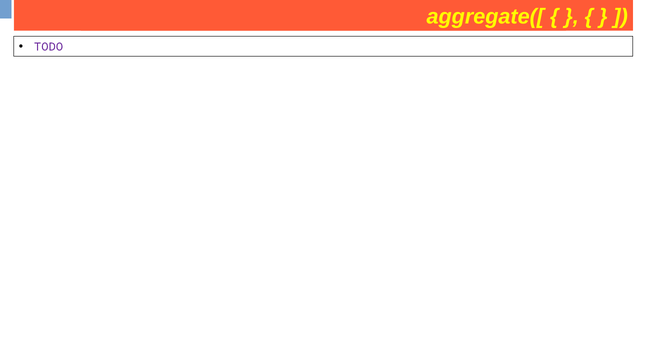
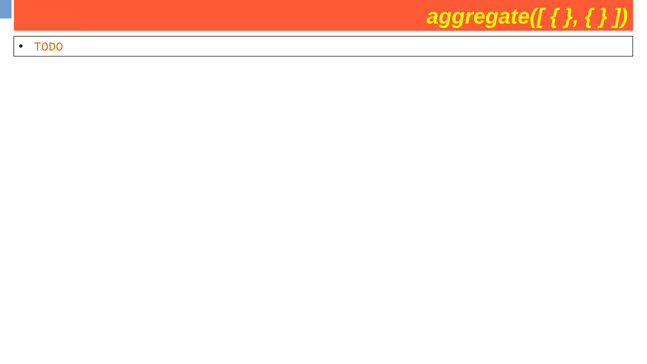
TODO colour: purple -> orange
